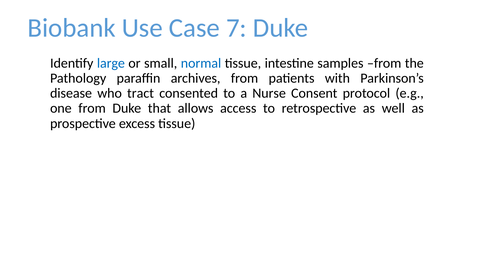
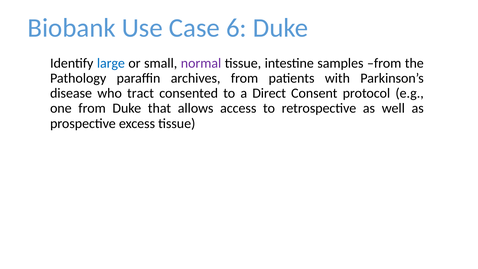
7: 7 -> 6
normal colour: blue -> purple
Nurse: Nurse -> Direct
